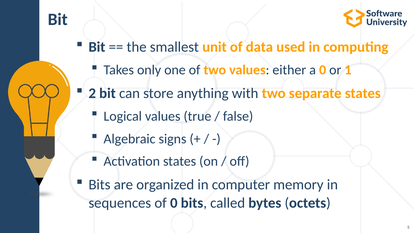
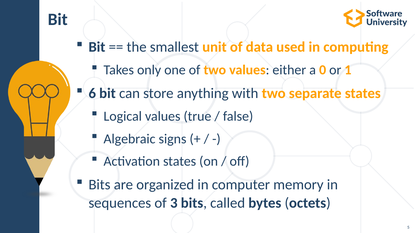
2: 2 -> 6
of 0: 0 -> 3
